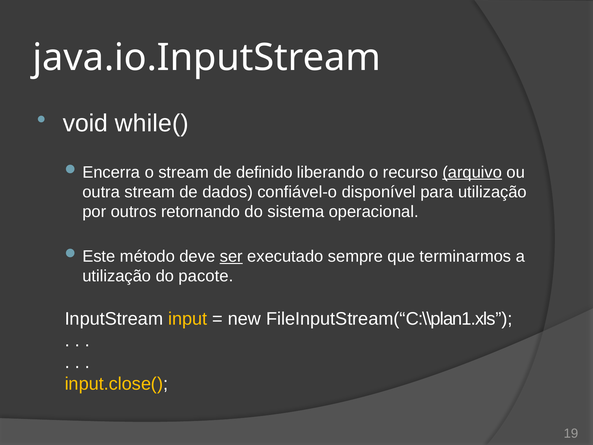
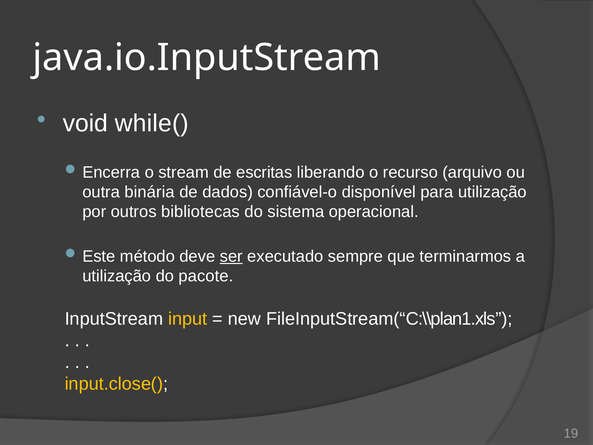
definido: definido -> escritas
arquivo underline: present -> none
outra stream: stream -> binária
retornando: retornando -> bibliotecas
